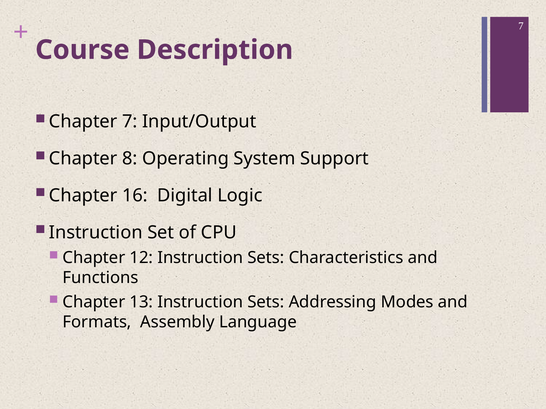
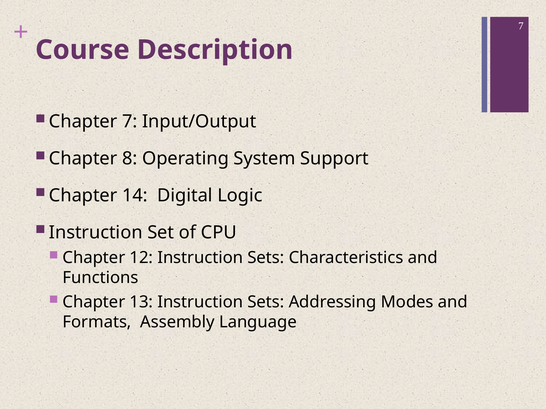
16: 16 -> 14
